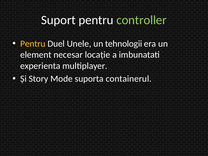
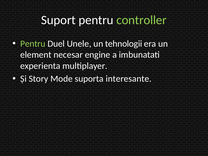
Pentru at (33, 44) colour: yellow -> light green
locație: locație -> engine
containerul: containerul -> interesante
